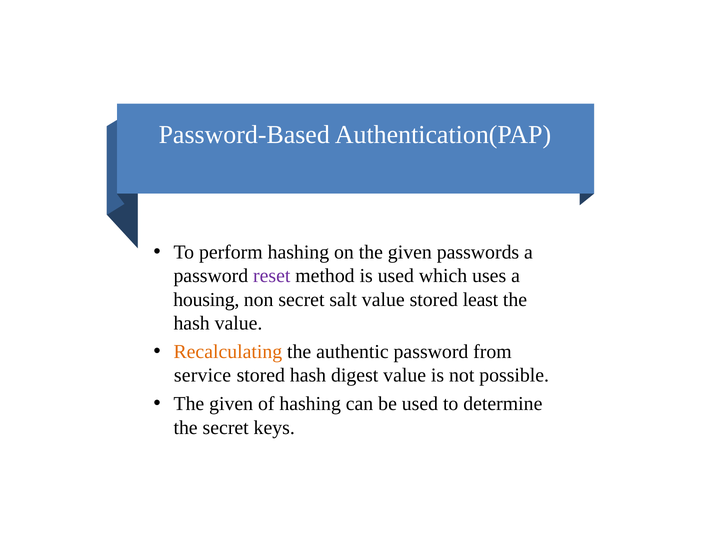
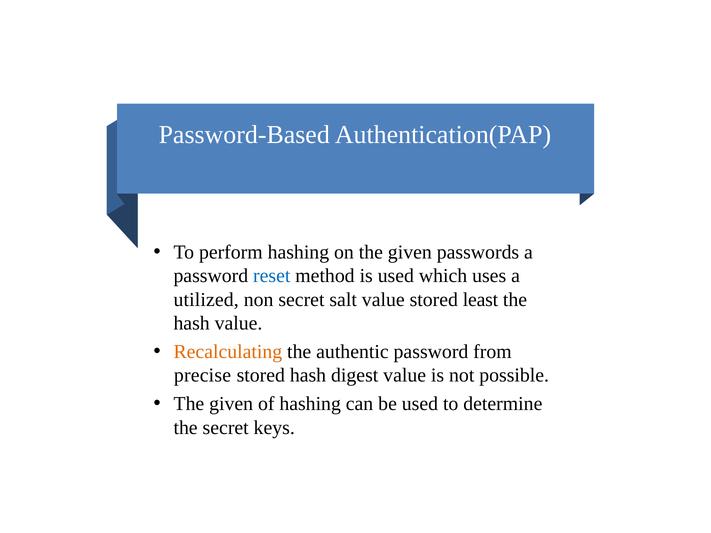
reset colour: purple -> blue
housing: housing -> utilized
service: service -> precise
